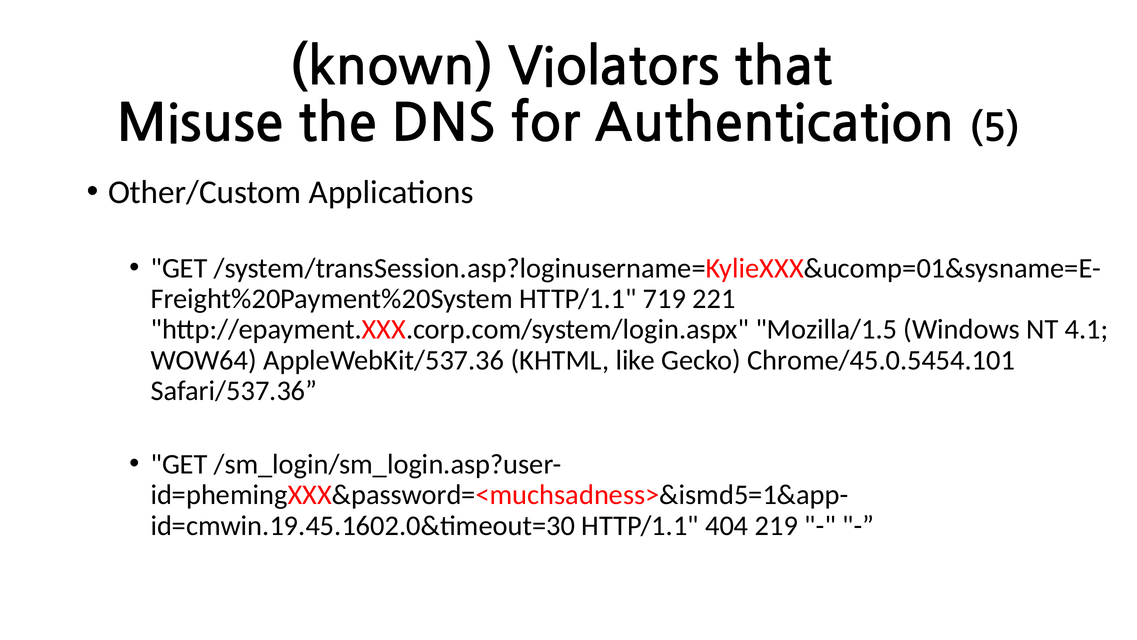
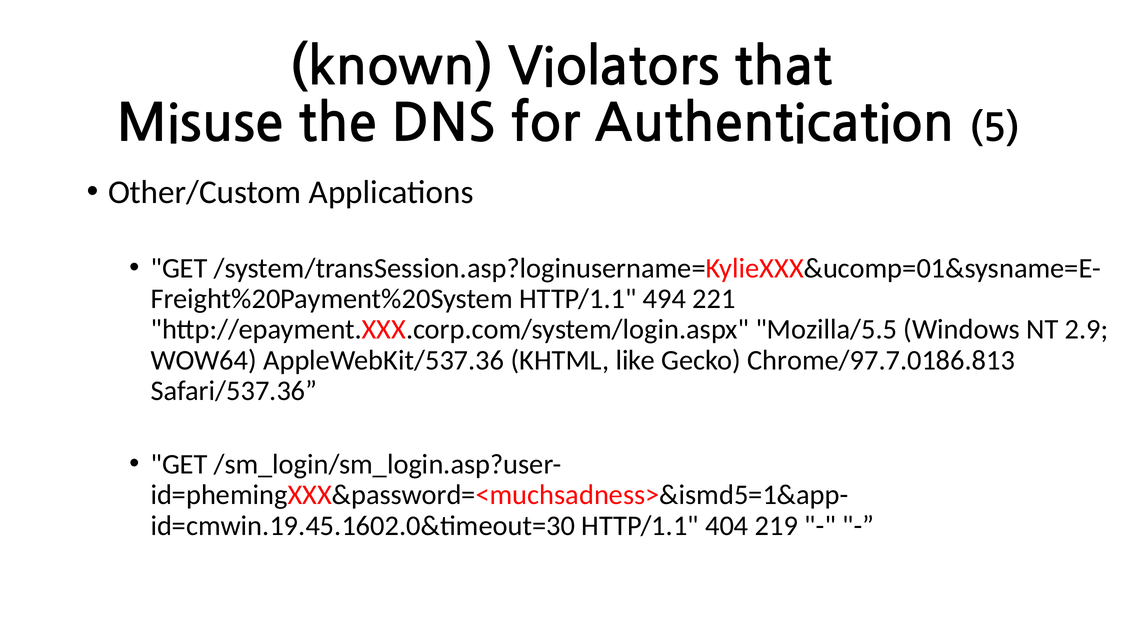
719: 719 -> 494
Mozilla/1.5: Mozilla/1.5 -> Mozilla/5.5
4.1: 4.1 -> 2.9
Chrome/45.0.5454.101: Chrome/45.0.5454.101 -> Chrome/97.7.0186.813
